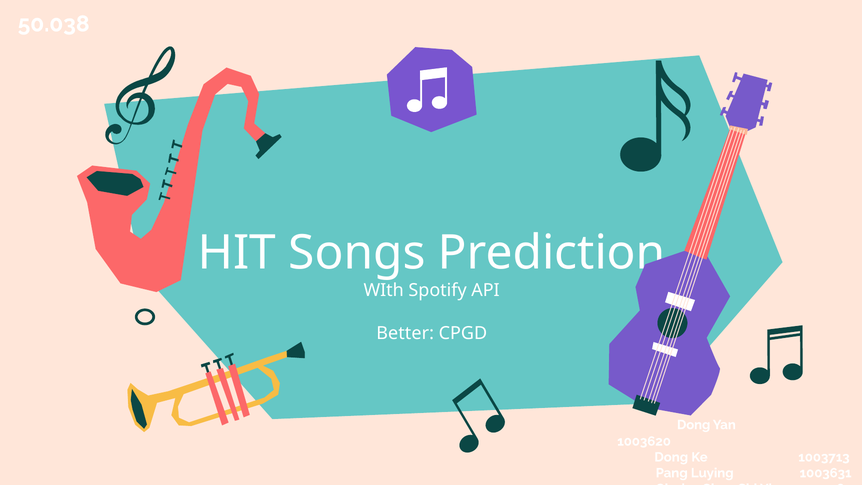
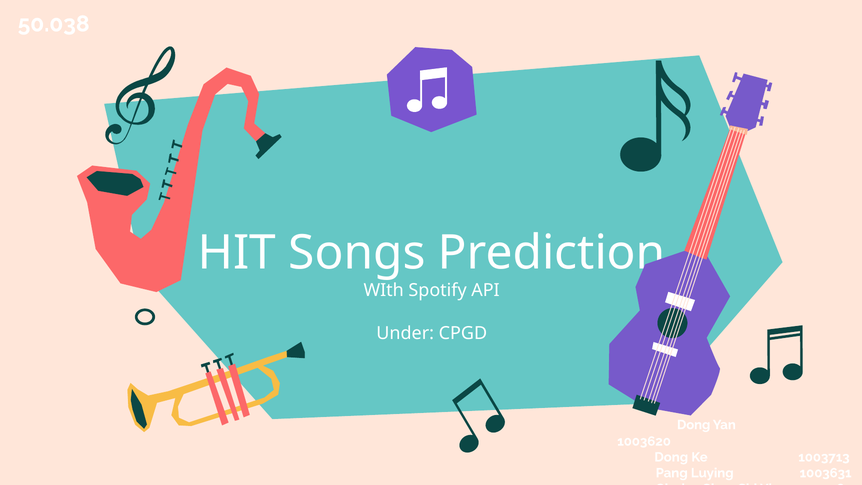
Better: Better -> Under
